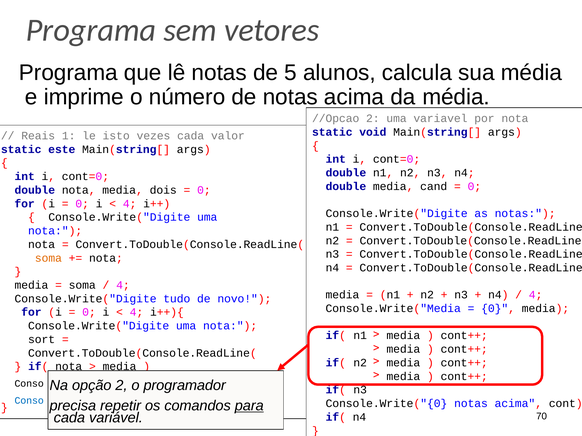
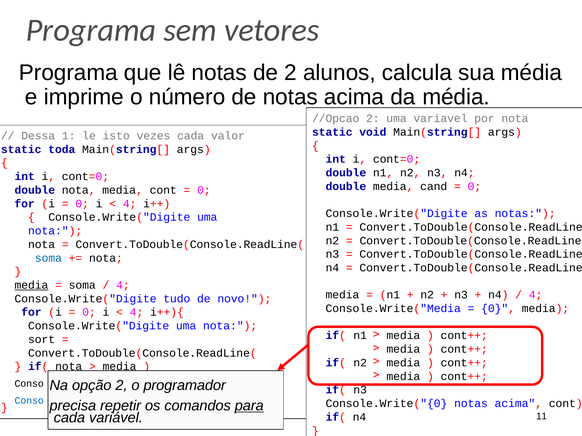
de 5: 5 -> 2
Reais: Reais -> Dessa
este: este -> toda
media dois: dois -> cont
soma at (48, 258) colour: orange -> blue
media at (31, 285) underline: none -> present
70: 70 -> 11
